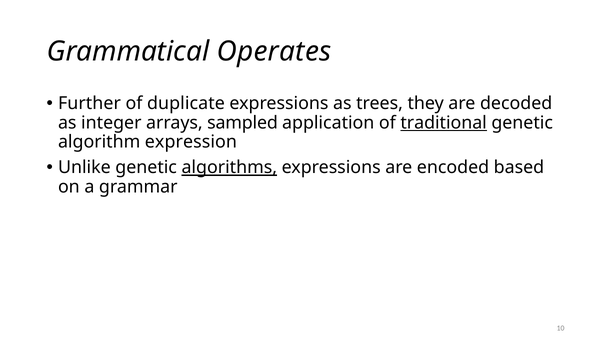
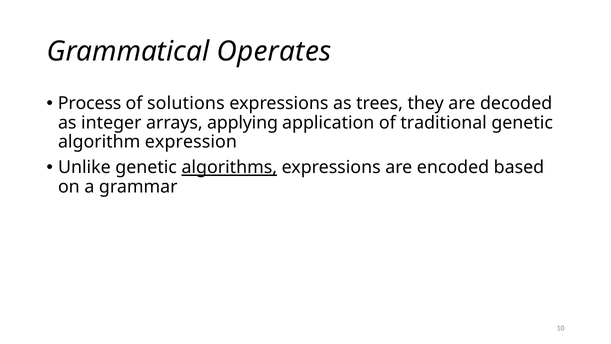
Further: Further -> Process
duplicate: duplicate -> solutions
sampled: sampled -> applying
traditional underline: present -> none
